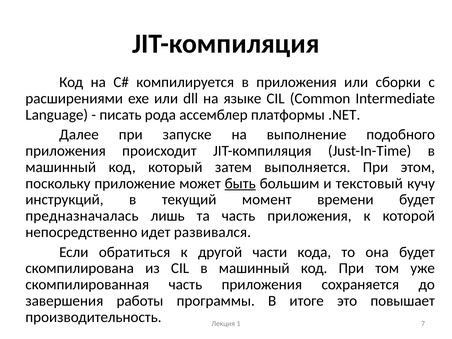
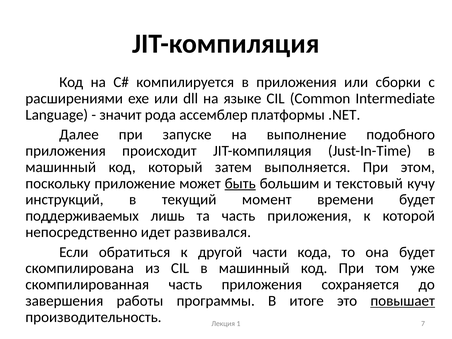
писать: писать -> значит
предназначалась: предназначалась -> поддерживаемых
повышает underline: none -> present
